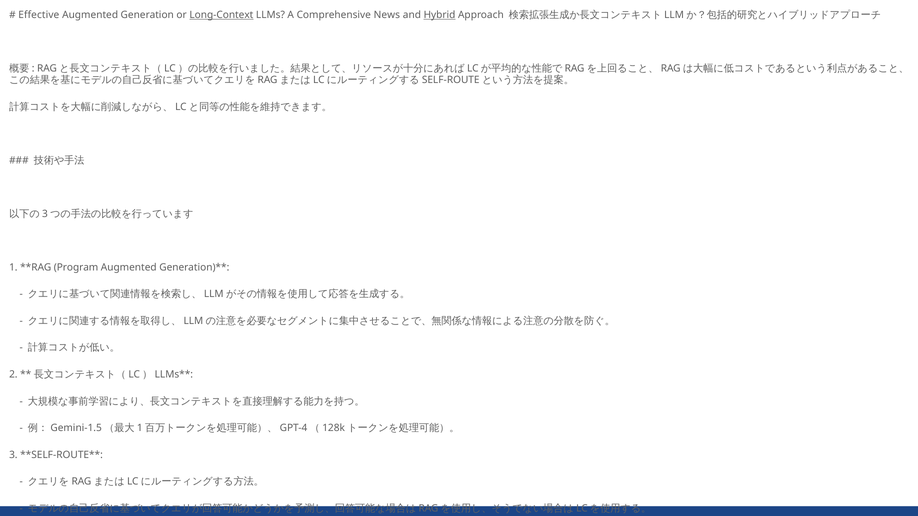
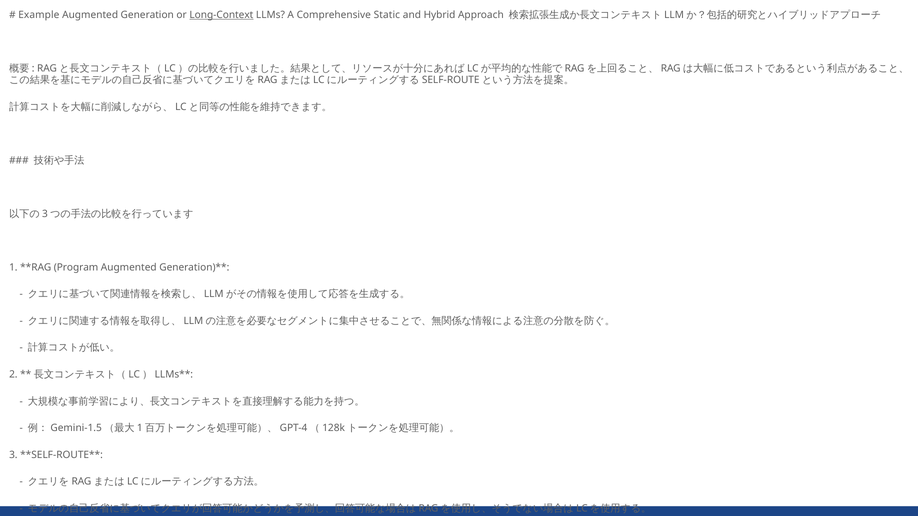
Effective at (39, 15): Effective -> Example
News: News -> Static
Hybrid underline: present -> none
